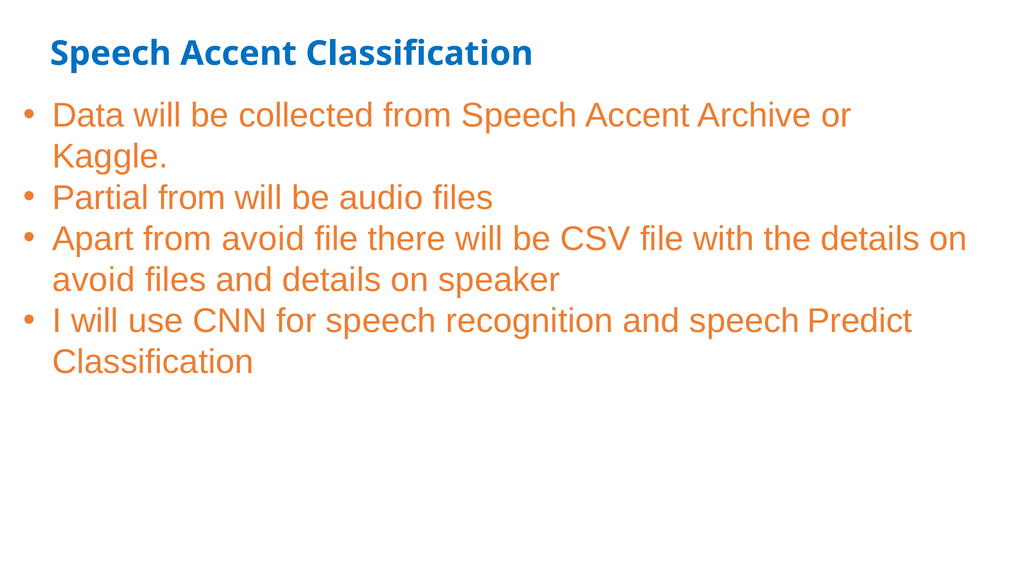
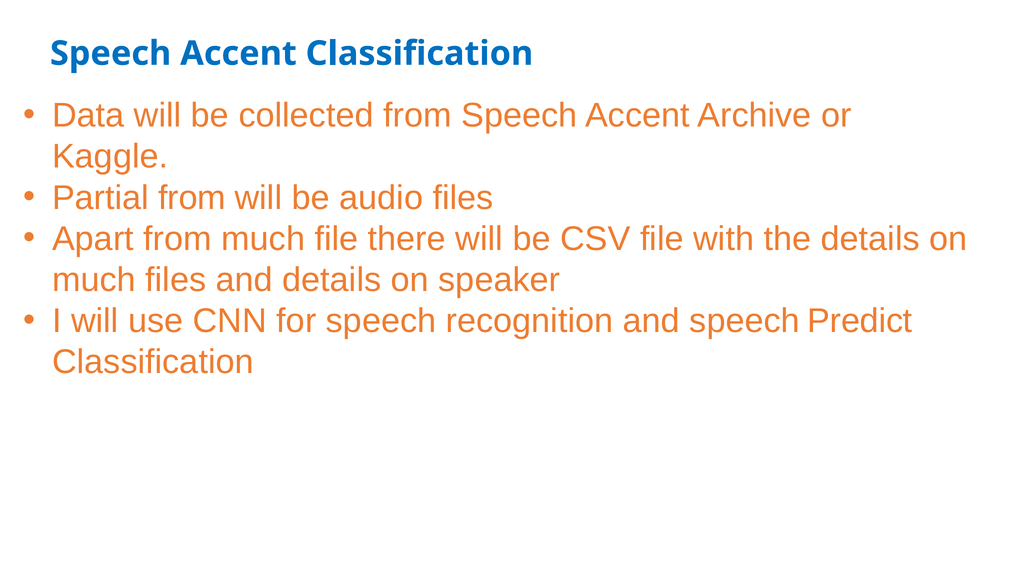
from avoid: avoid -> much
avoid at (94, 280): avoid -> much
